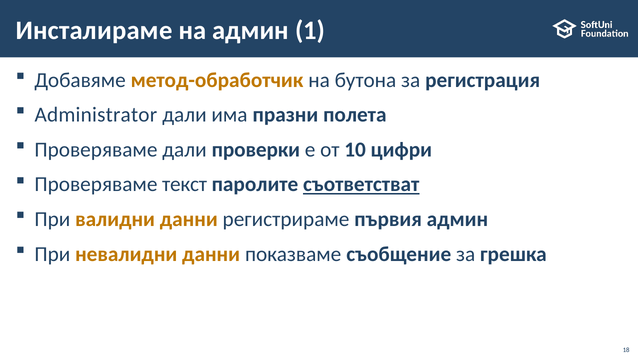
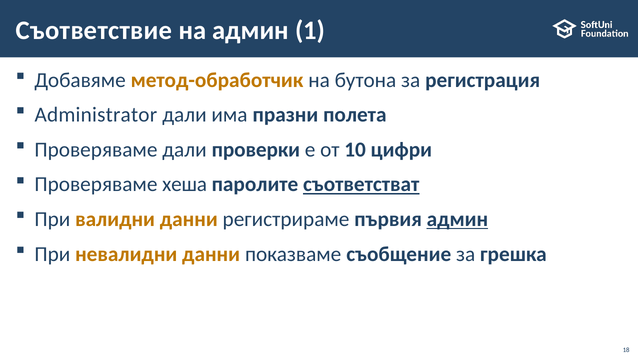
Инсталираме: Инсталираме -> Съответствие
текст: текст -> хеша
админ at (457, 219) underline: none -> present
